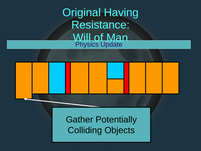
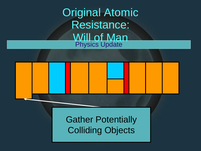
Having: Having -> Atomic
